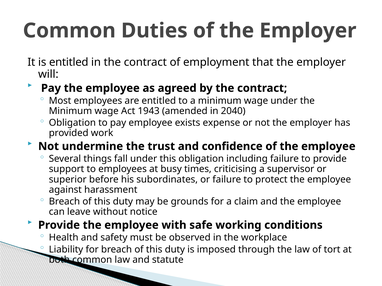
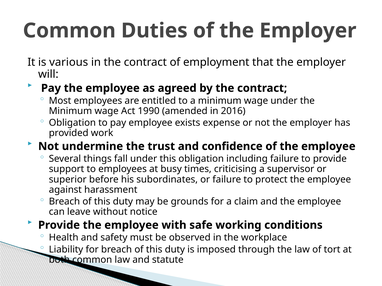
is entitled: entitled -> various
1943: 1943 -> 1990
2040: 2040 -> 2016
